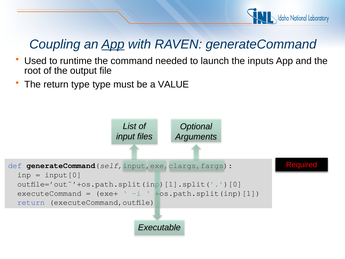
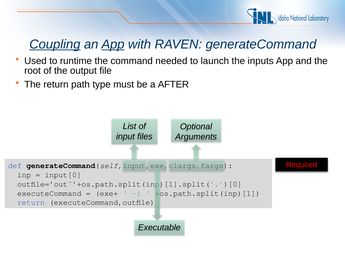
Coupling underline: none -> present
return type: type -> path
VALUE: VALUE -> AFTER
